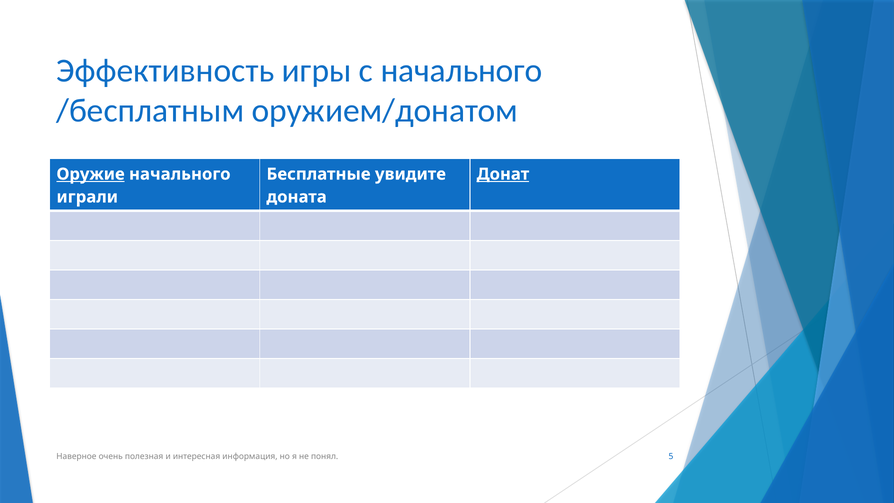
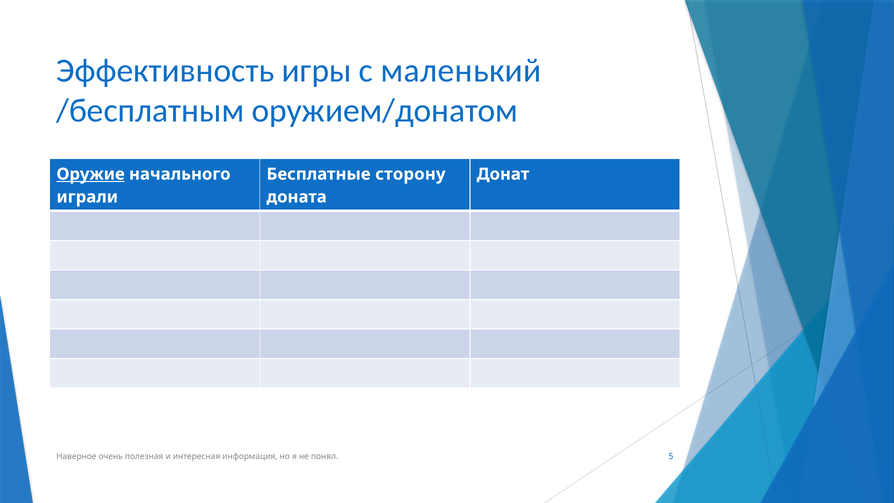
с начального: начального -> маленький
увидите: увидите -> сторону
Донат underline: present -> none
